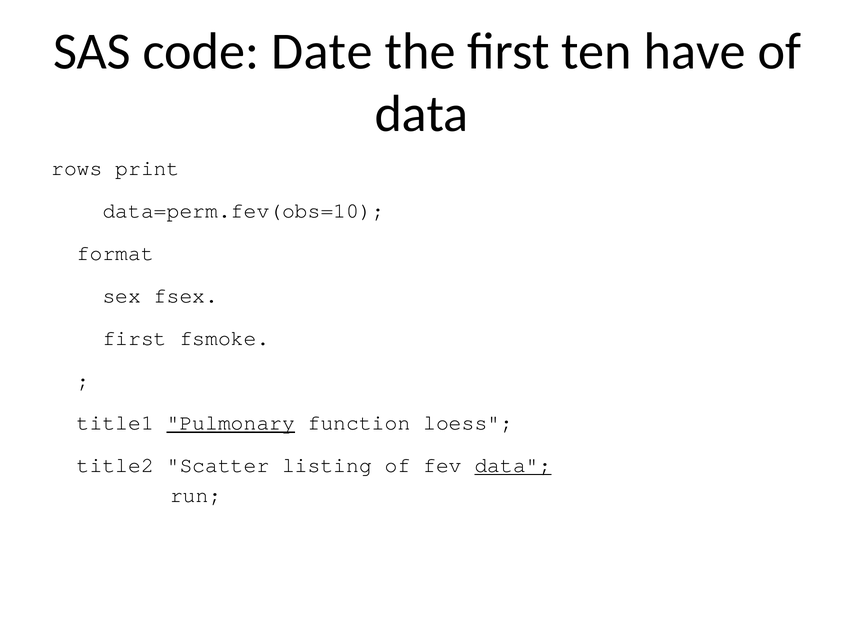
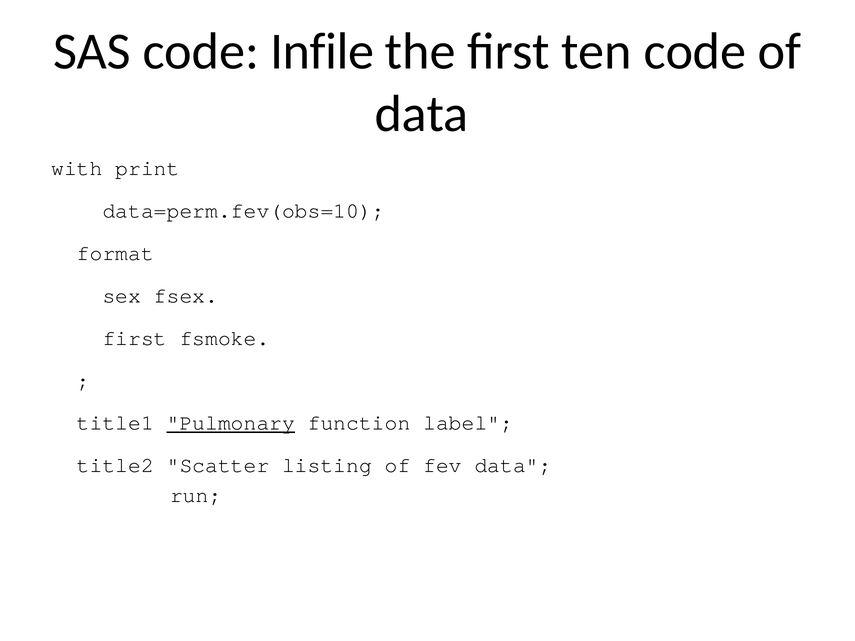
Date: Date -> Infile
ten have: have -> code
rows: rows -> with
loess: loess -> label
data at (513, 466) underline: present -> none
